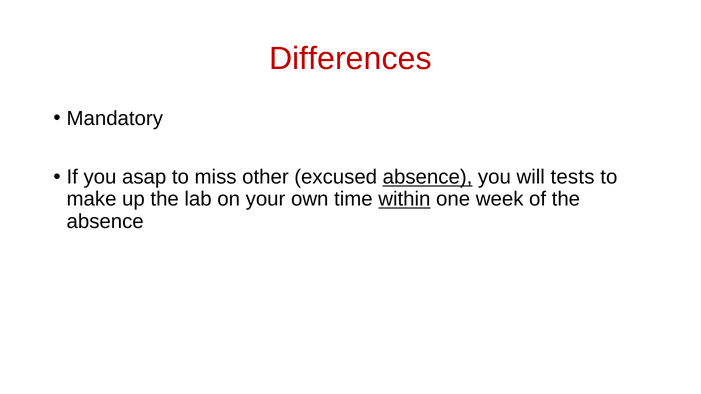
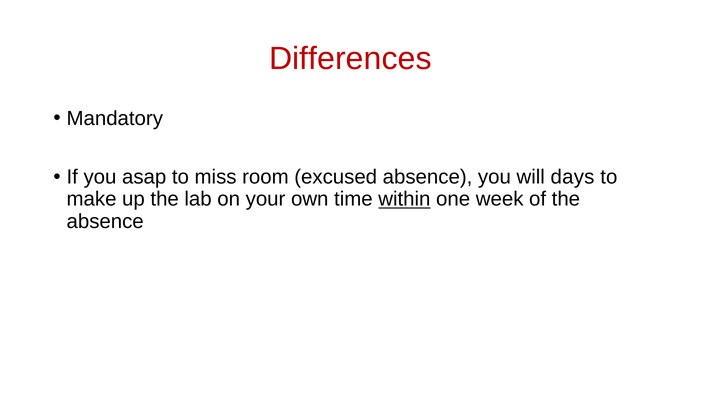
other: other -> room
absence at (428, 177) underline: present -> none
tests: tests -> days
